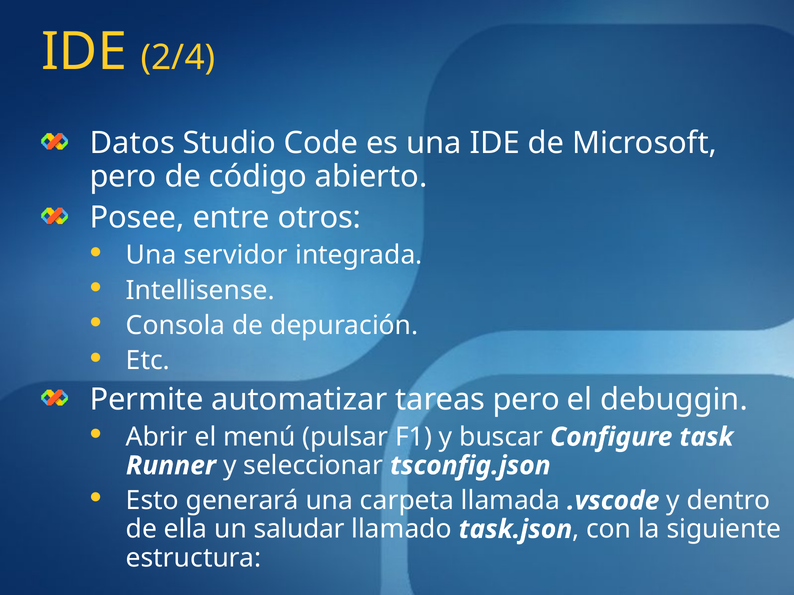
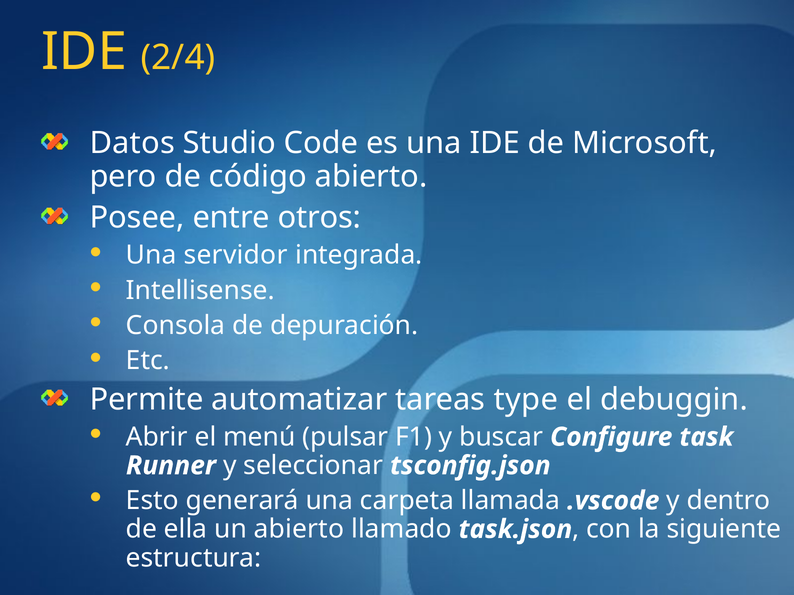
tareas pero: pero -> type
un saludar: saludar -> abierto
